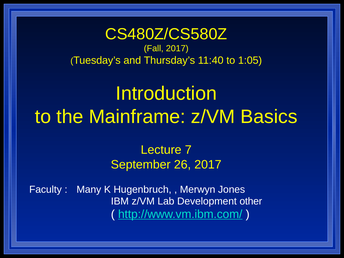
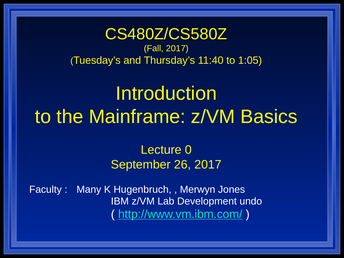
7: 7 -> 0
other: other -> undo
